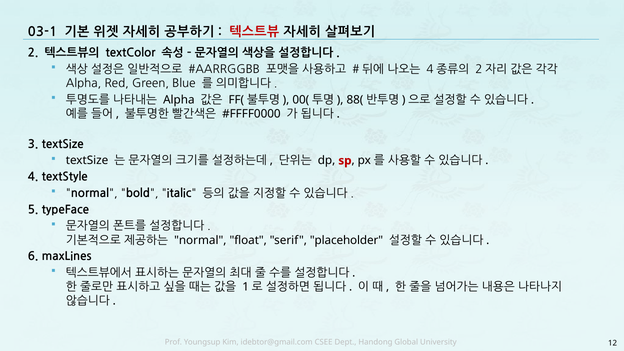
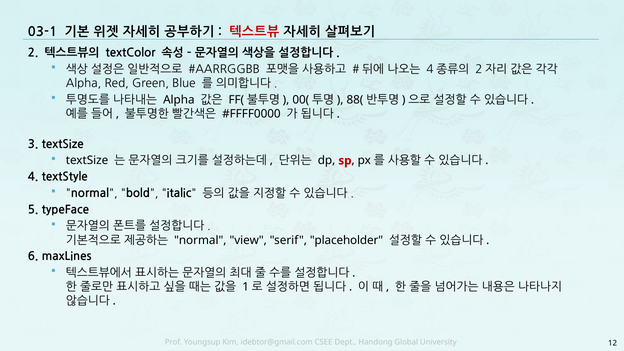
float: float -> view
